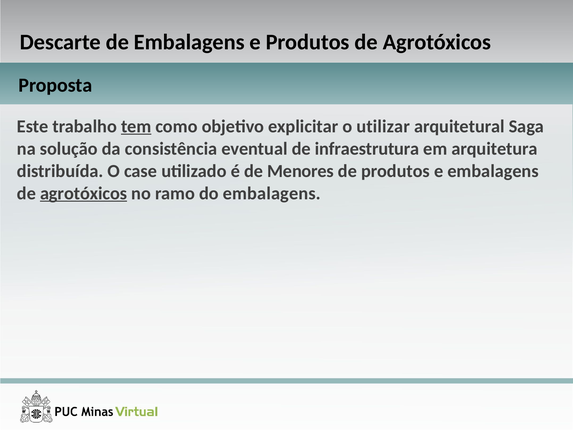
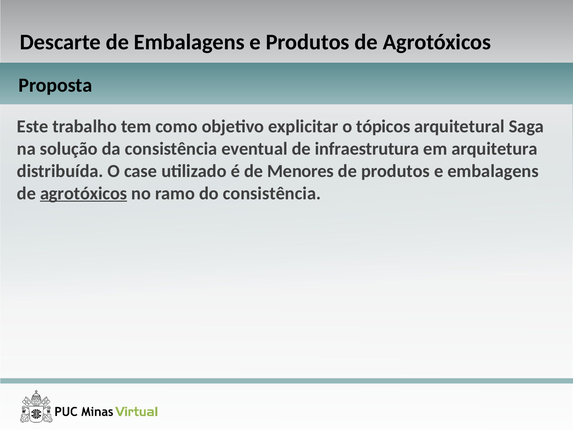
tem underline: present -> none
utilizar: utilizar -> tópicos
do embalagens: embalagens -> consistência
